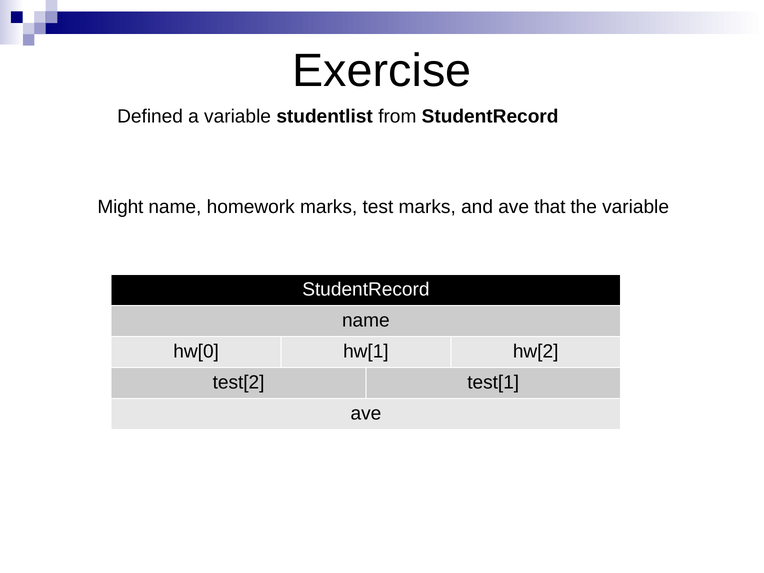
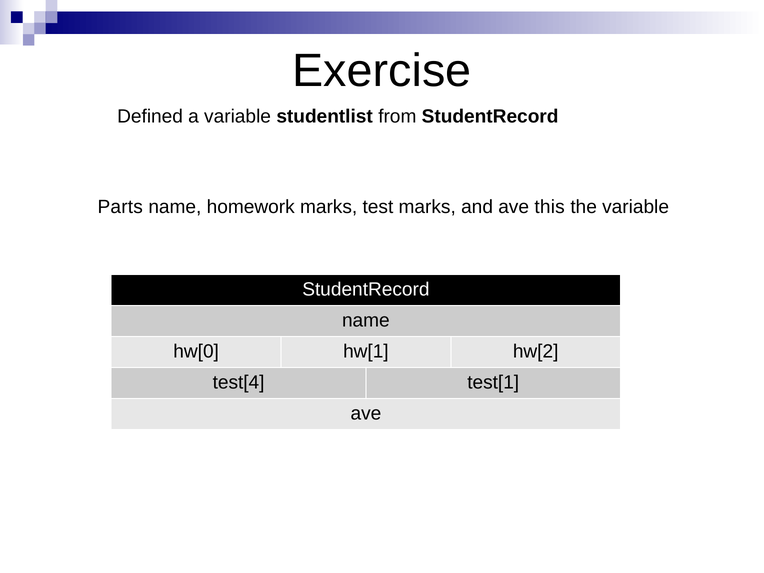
Might: Might -> Parts
that: that -> this
test[2: test[2 -> test[4
